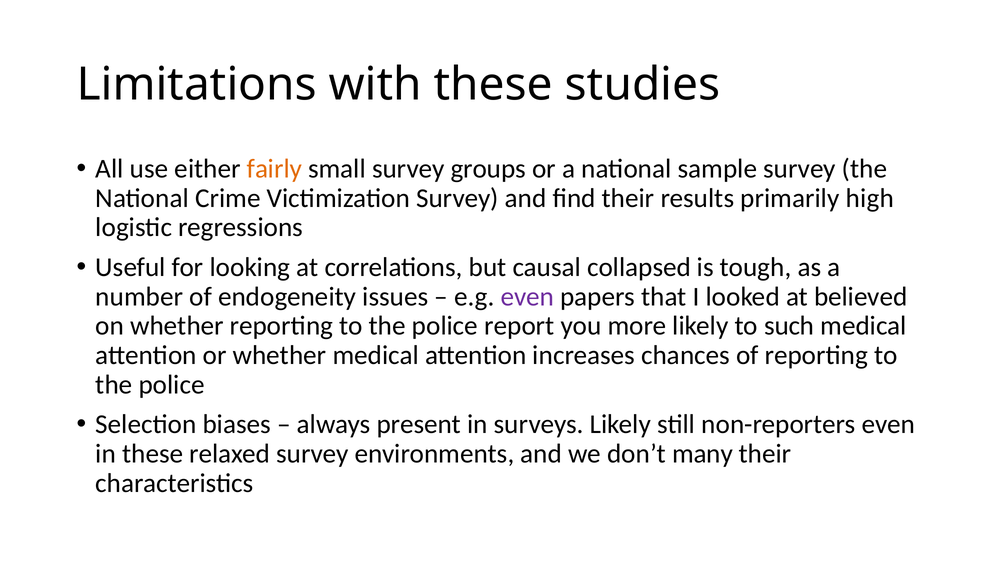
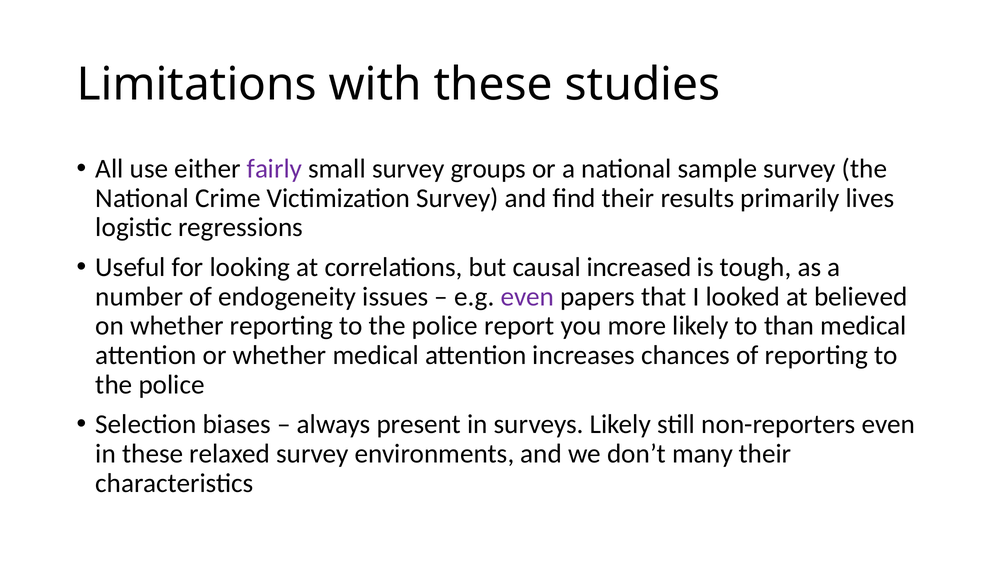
fairly colour: orange -> purple
high: high -> lives
collapsed: collapsed -> increased
such: such -> than
